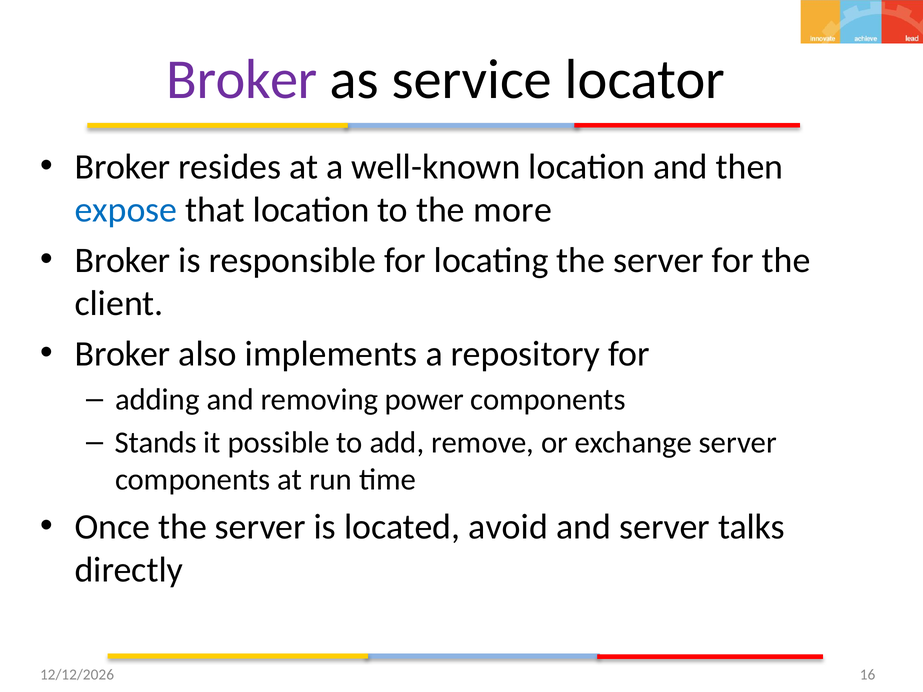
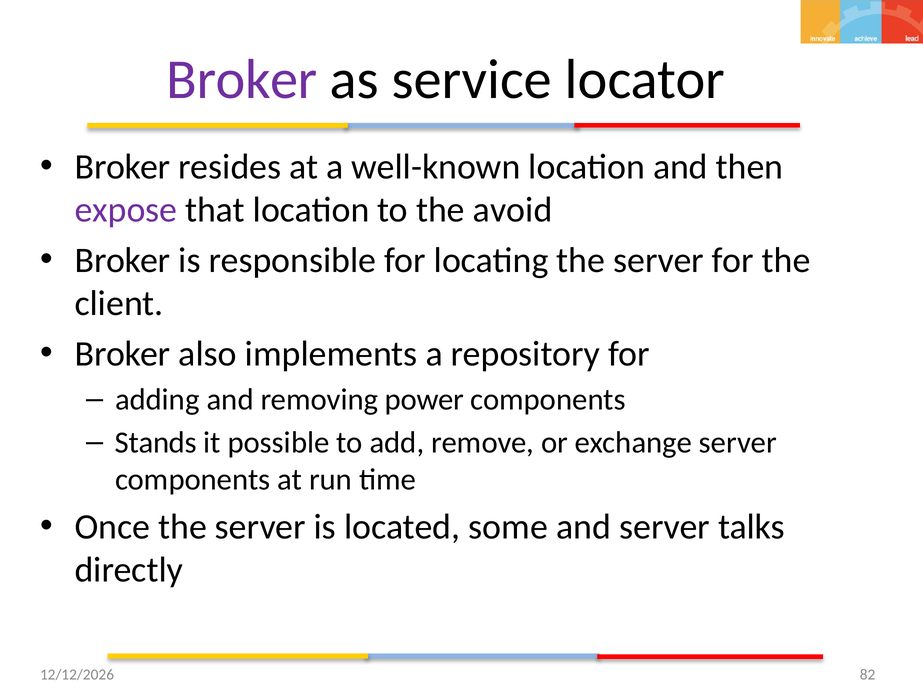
expose colour: blue -> purple
more: more -> avoid
avoid: avoid -> some
16: 16 -> 82
